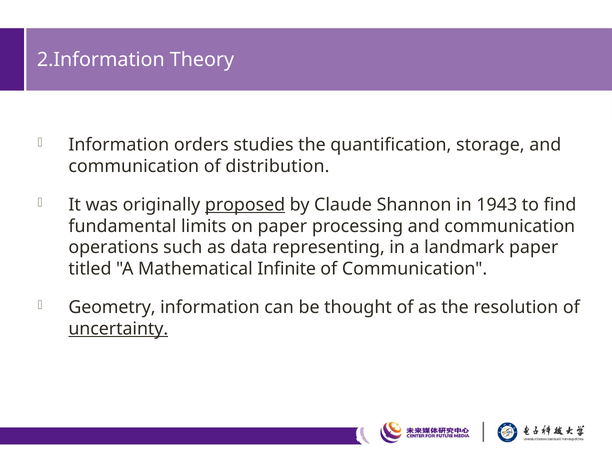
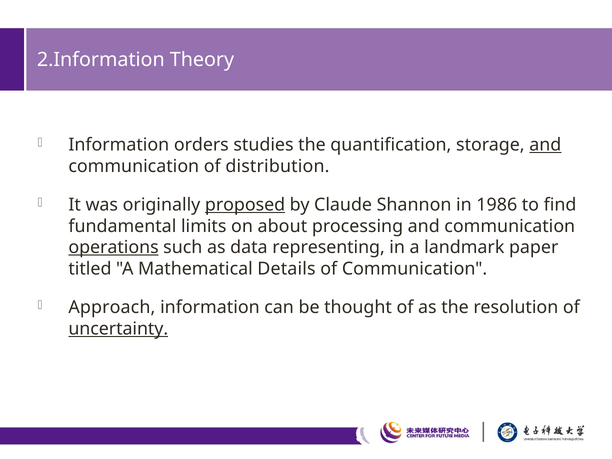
and at (545, 145) underline: none -> present
1943: 1943 -> 1986
on paper: paper -> about
operations underline: none -> present
Infinite: Infinite -> Details
Geometry: Geometry -> Approach
